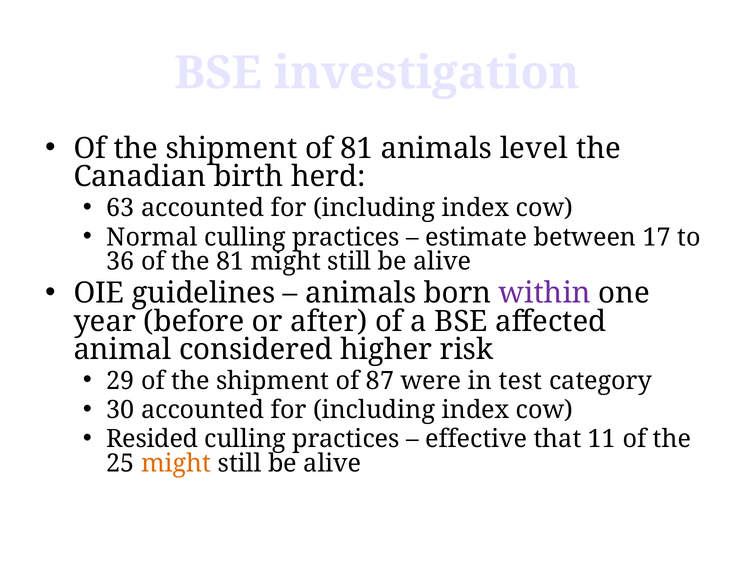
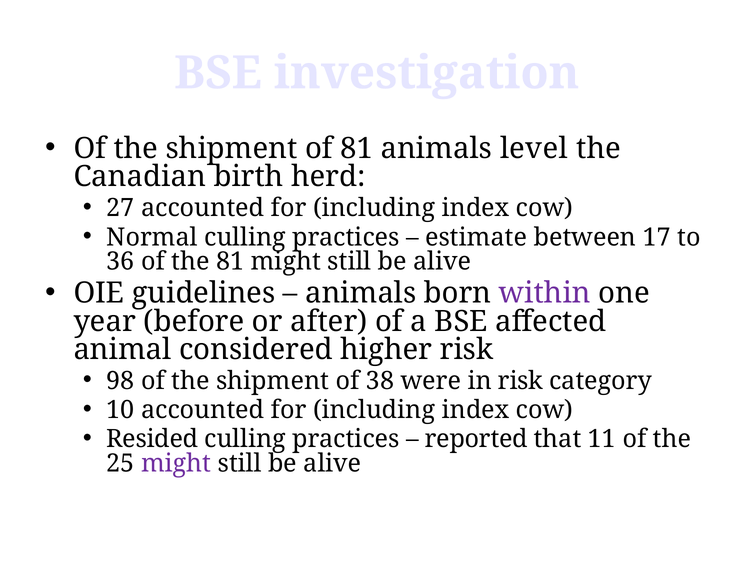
63: 63 -> 27
29: 29 -> 98
87: 87 -> 38
in test: test -> risk
30: 30 -> 10
effective: effective -> reported
might at (176, 463) colour: orange -> purple
